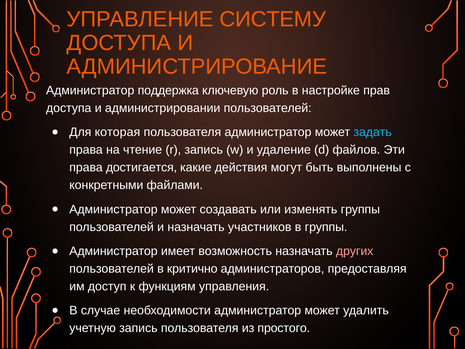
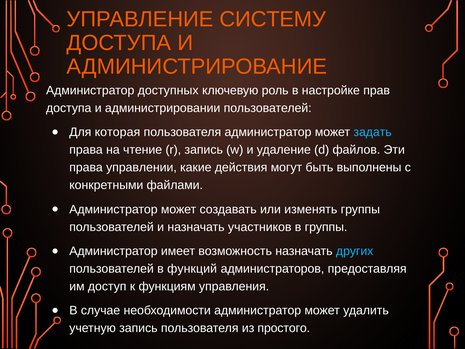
поддержка: поддержка -> доступных
достигается: достигается -> управлении
других colour: pink -> light blue
критично: критично -> функций
